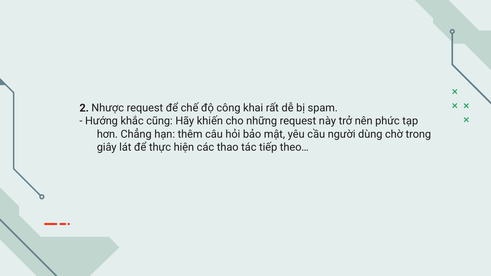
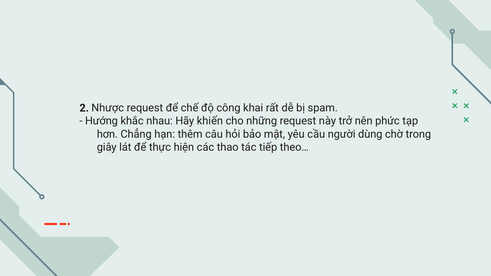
cũng: cũng -> nhau
